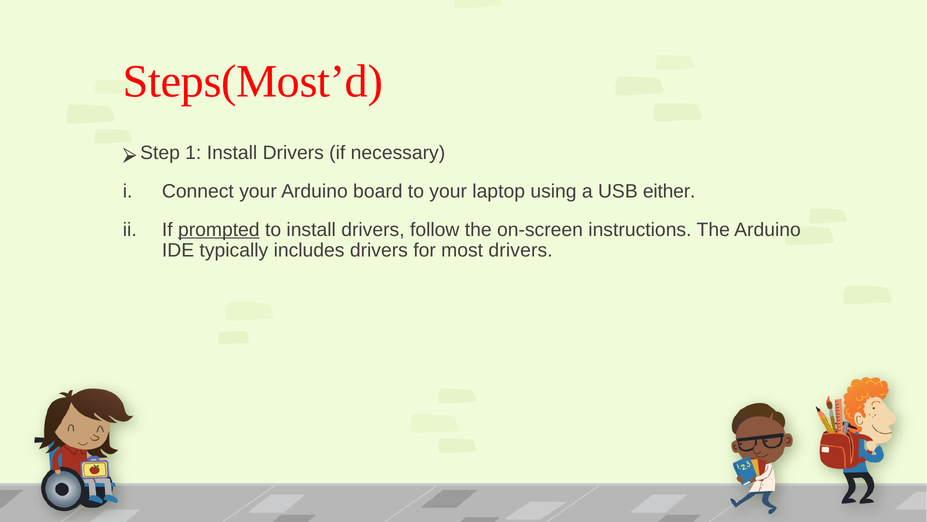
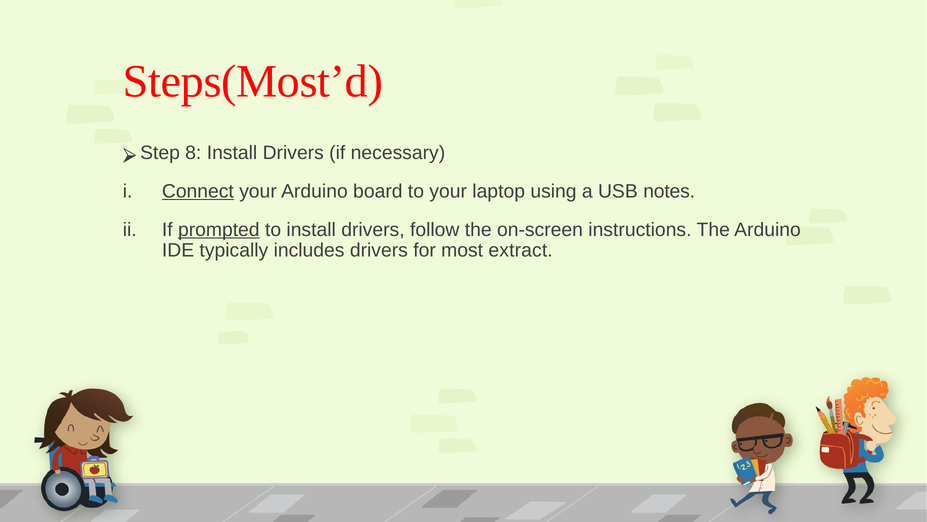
1: 1 -> 8
Connect underline: none -> present
either: either -> notes
most drivers: drivers -> extract
